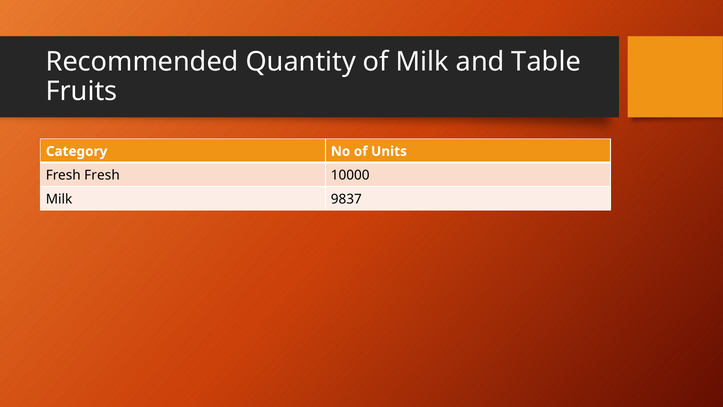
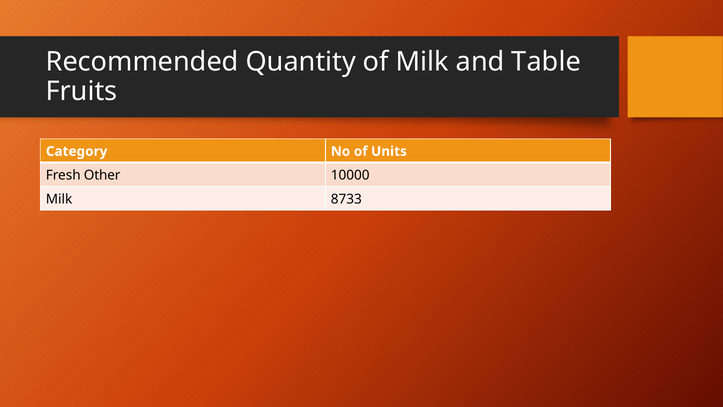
Fresh Fresh: Fresh -> Other
9837: 9837 -> 8733
